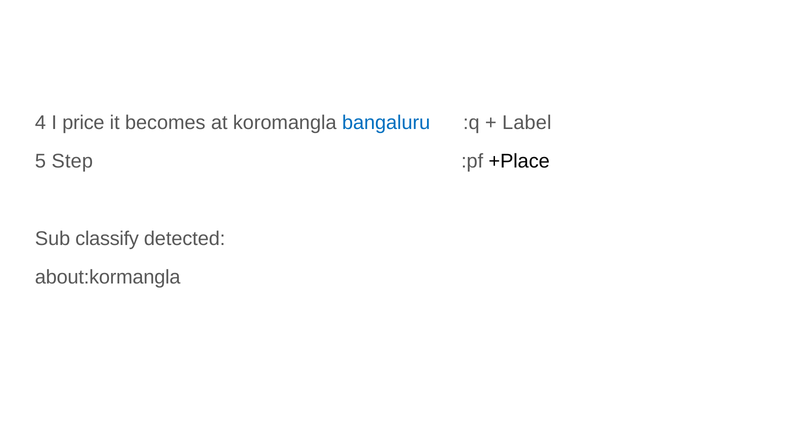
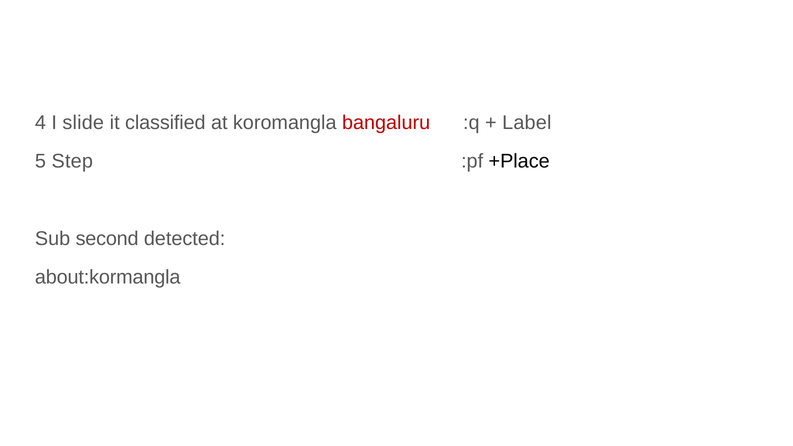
price: price -> slide
becomes: becomes -> classified
bangaluru colour: blue -> red
classify: classify -> second
